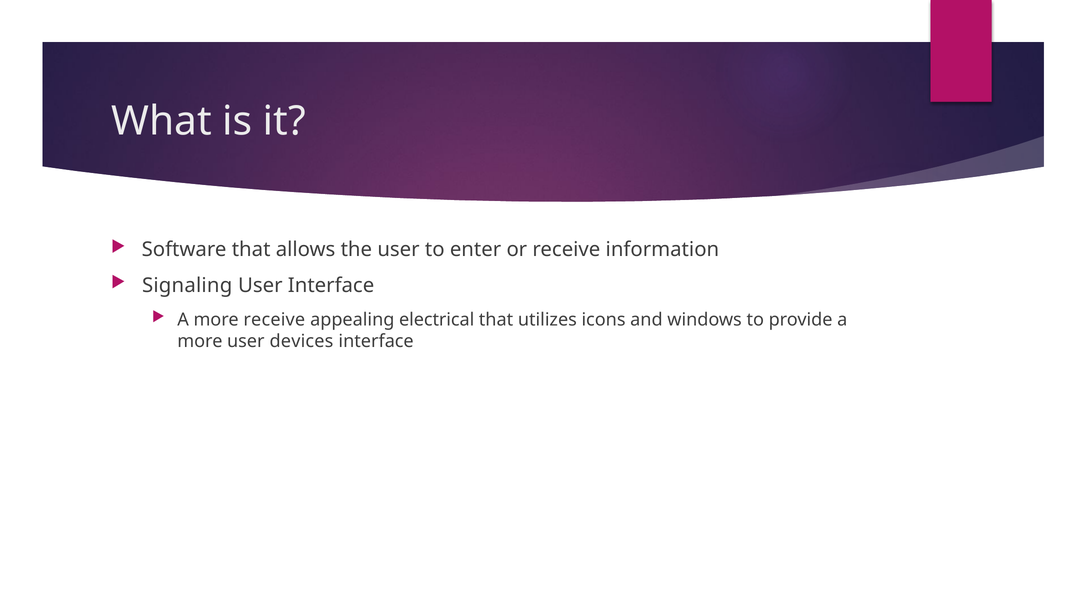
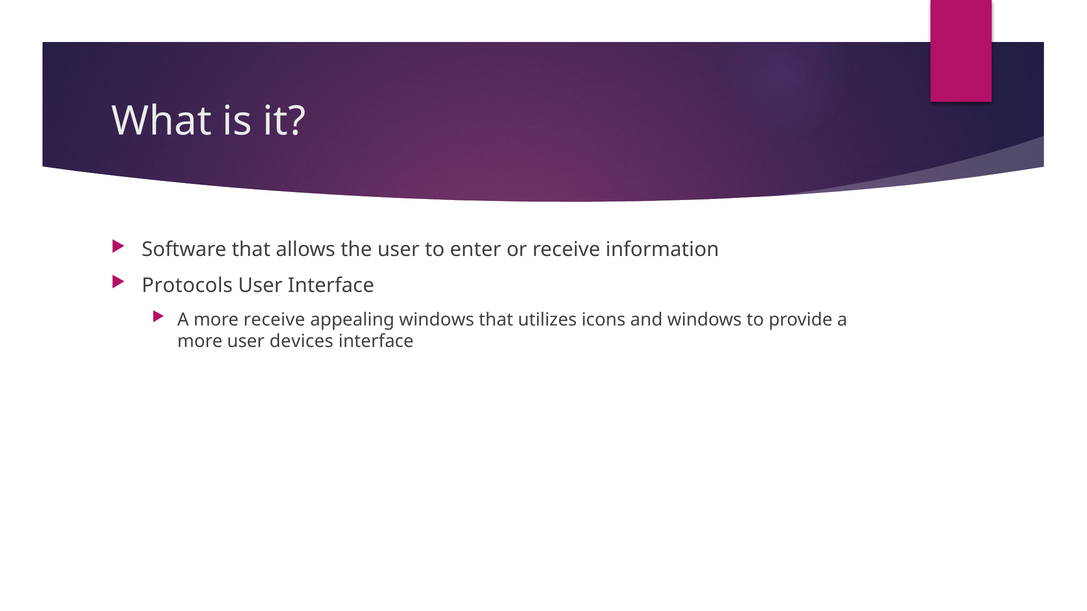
Signaling: Signaling -> Protocols
appealing electrical: electrical -> windows
